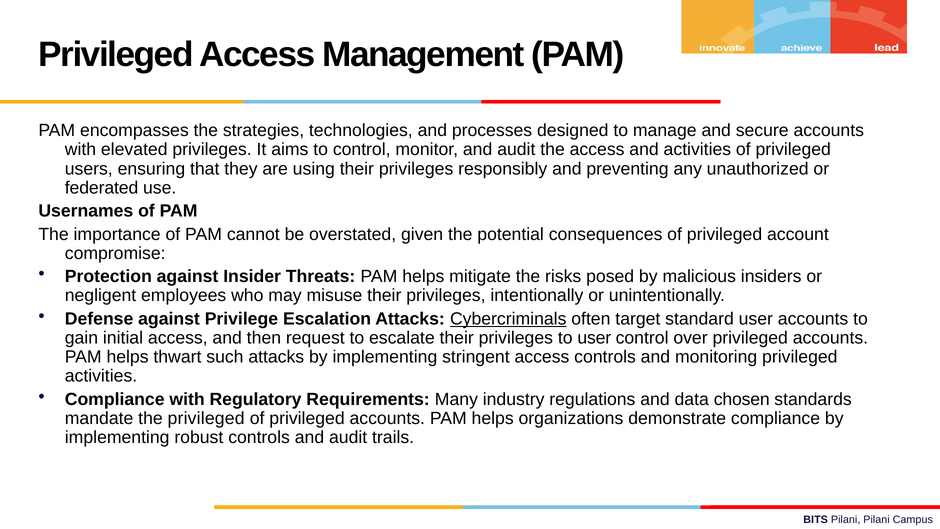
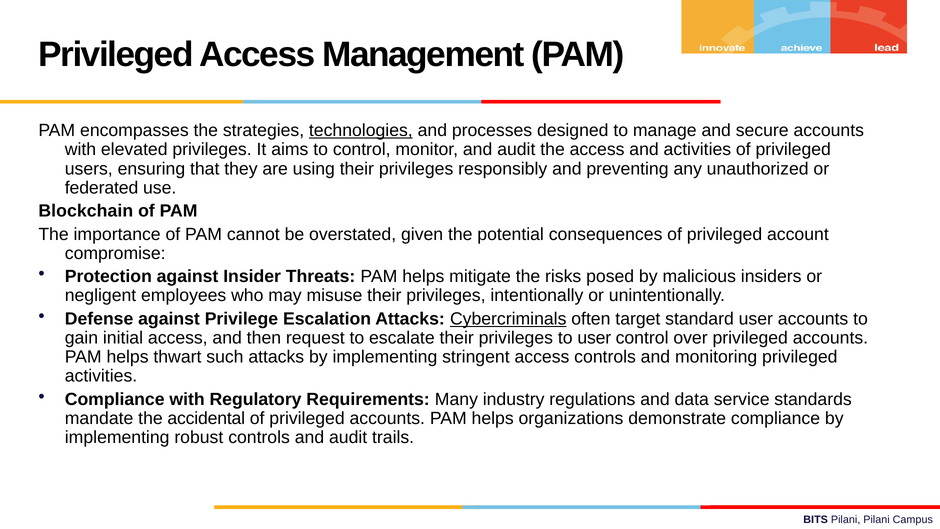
technologies underline: none -> present
Usernames: Usernames -> Blockchain
chosen: chosen -> service
the privileged: privileged -> accidental
